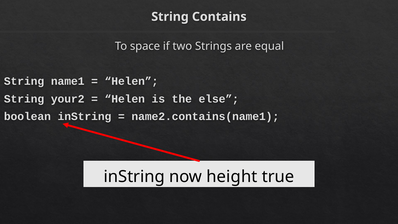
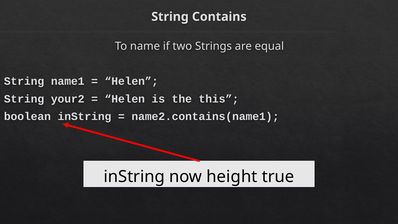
space: space -> name
else: else -> this
